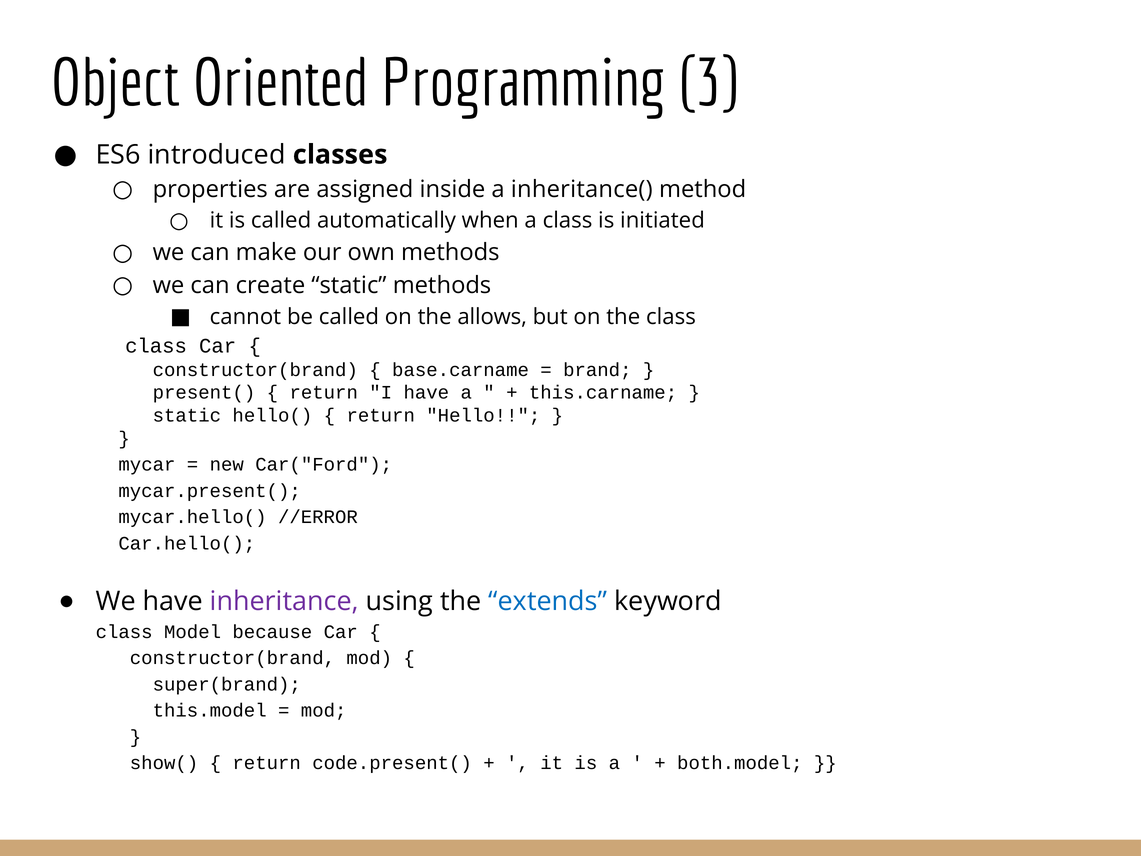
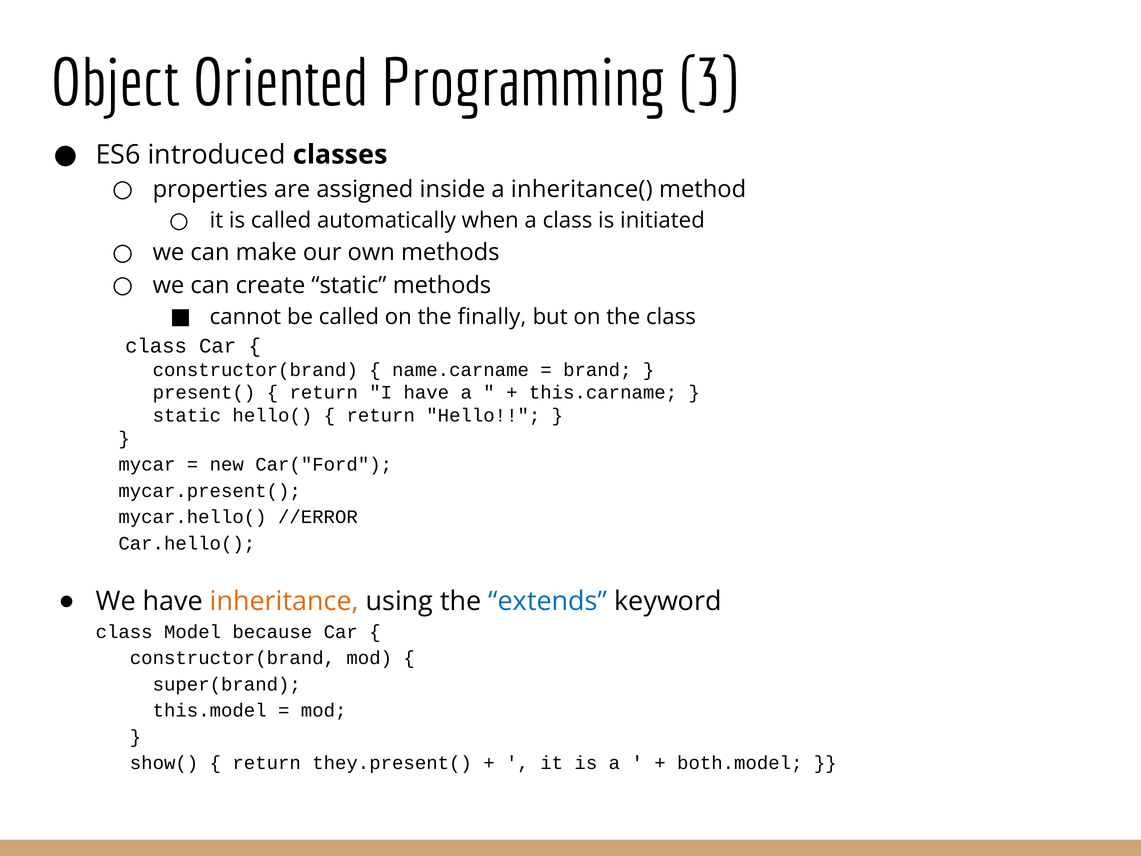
allows: allows -> finally
base.carname: base.carname -> name.carname
inheritance colour: purple -> orange
code.present(: code.present( -> they.present(
